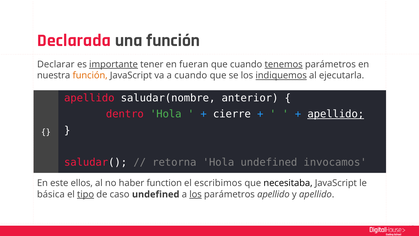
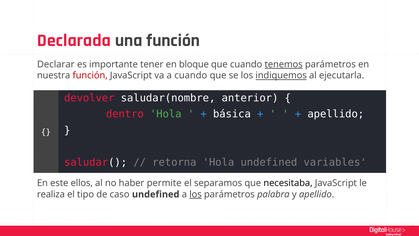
importante underline: present -> none
fueran: fueran -> bloque
función at (90, 75) colour: orange -> red
apellido at (89, 98): apellido -> devolver
cierre: cierre -> básica
apellido at (336, 114) underline: present -> none
invocamos: invocamos -> variables
function: function -> permite
escribimos: escribimos -> separamos
básica: básica -> realiza
tipo underline: present -> none
parámetros apellido: apellido -> palabra
